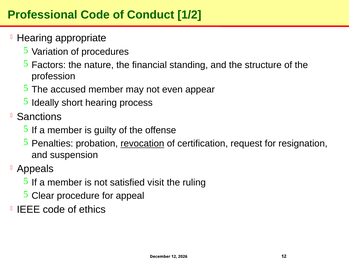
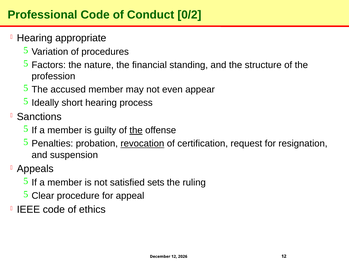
1/2: 1/2 -> 0/2
the at (136, 130) underline: none -> present
visit: visit -> sets
